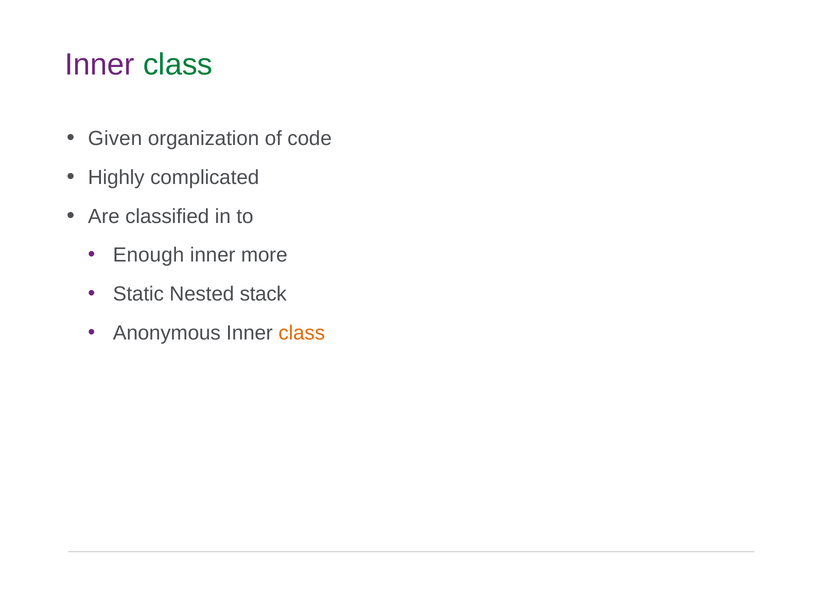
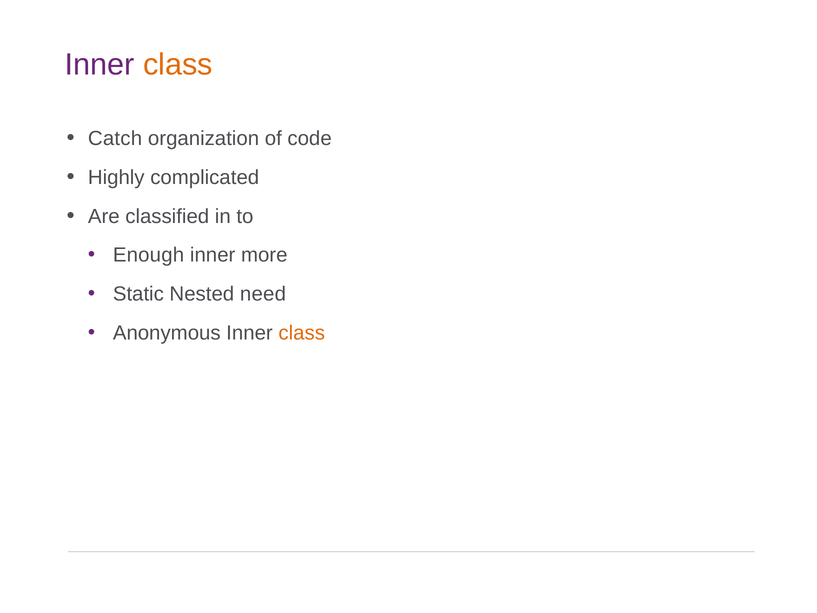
class at (178, 65) colour: green -> orange
Given: Given -> Catch
stack: stack -> need
